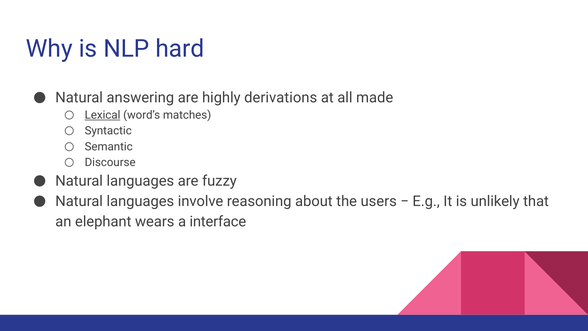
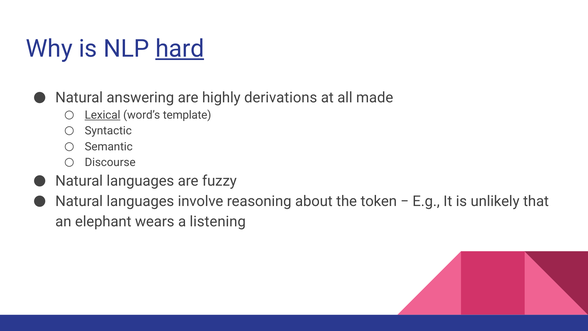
hard underline: none -> present
matches: matches -> template
users: users -> token
interface: interface -> listening
